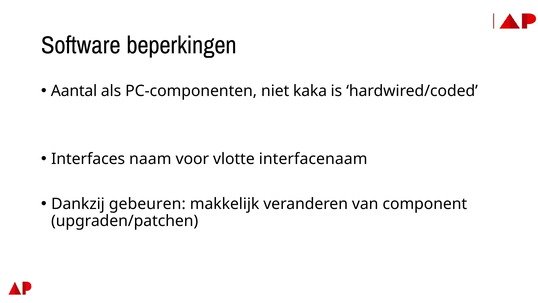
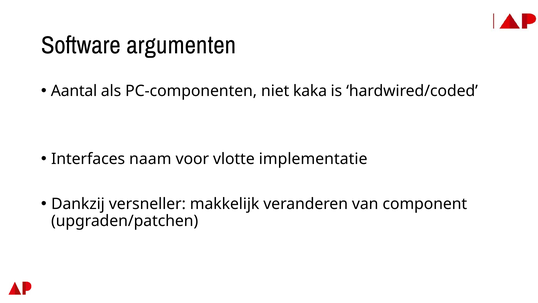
beperkingen: beperkingen -> argumenten
interfacenaam: interfacenaam -> implementatie
gebeuren: gebeuren -> versneller
